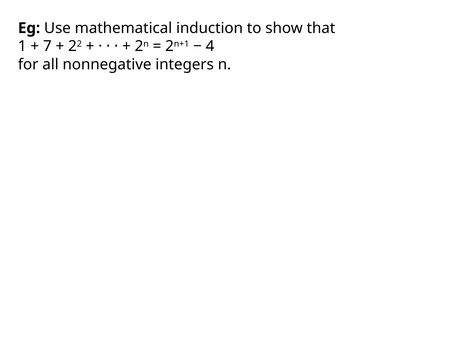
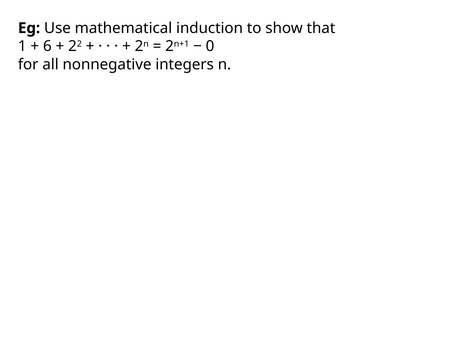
7: 7 -> 6
4: 4 -> 0
